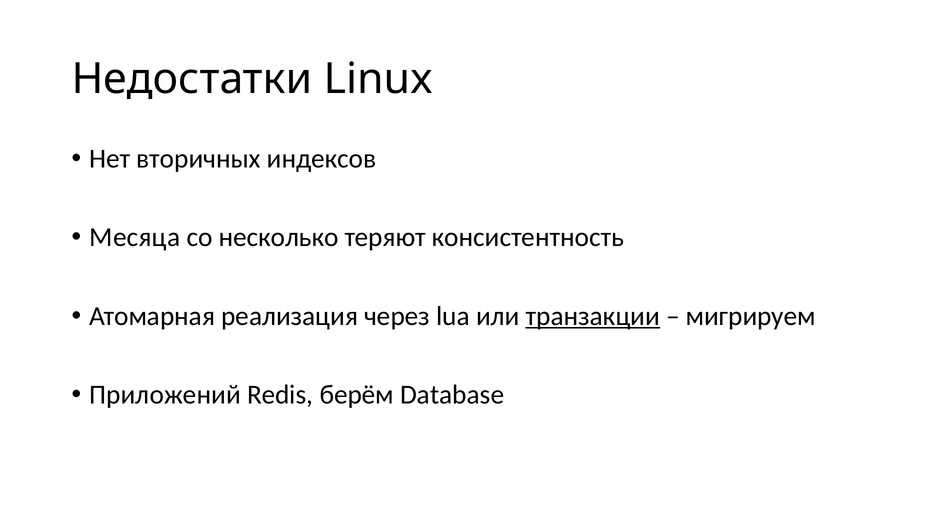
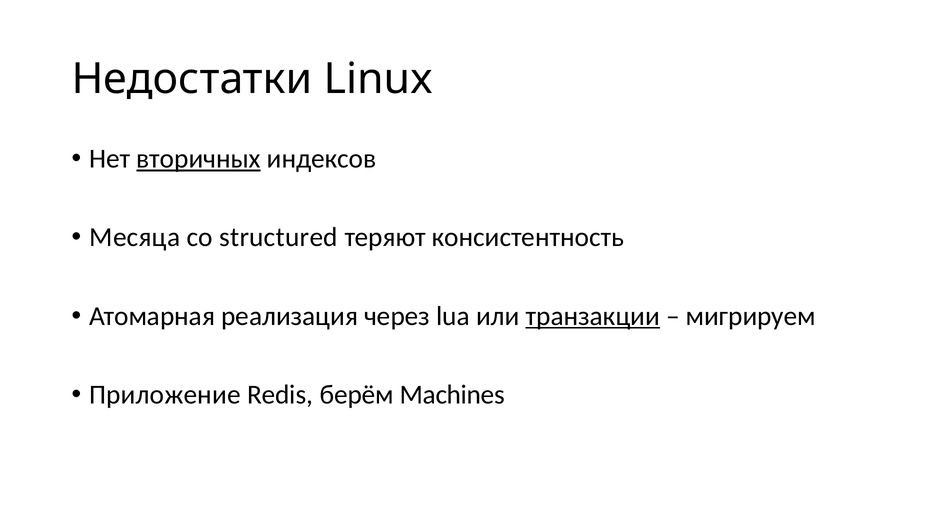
вторичных underline: none -> present
несколько: несколько -> structured
Приложений: Приложений -> Приложение
Database: Database -> Machines
